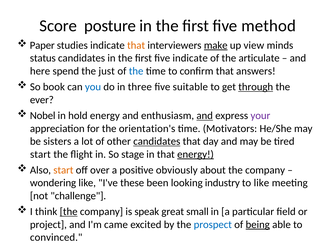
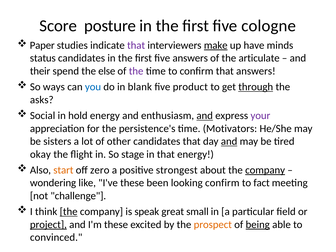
method: method -> cologne
that at (136, 45) colour: orange -> purple
view: view -> have
five indicate: indicate -> answers
here: here -> their
just: just -> else
the at (136, 71) colour: blue -> purple
book: book -> ways
three: three -> blank
suitable: suitable -> product
ever: ever -> asks
Nobel: Nobel -> Social
orientation's: orientation's -> persistence's
candidates at (157, 141) underline: present -> none
and at (229, 141) underline: none -> present
start at (40, 154): start -> okay
energy at (195, 154) underline: present -> none
over: over -> zero
obviously: obviously -> strongest
company at (265, 170) underline: none -> present
looking industry: industry -> confirm
to like: like -> fact
project underline: none -> present
I'm came: came -> these
prospect colour: blue -> orange
